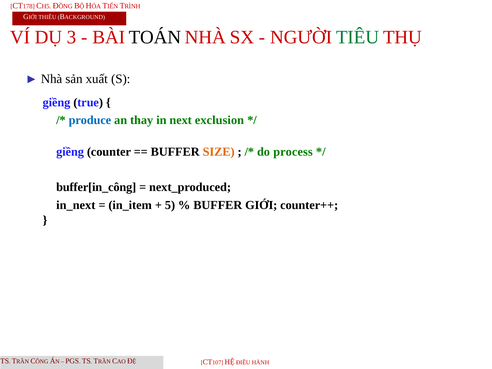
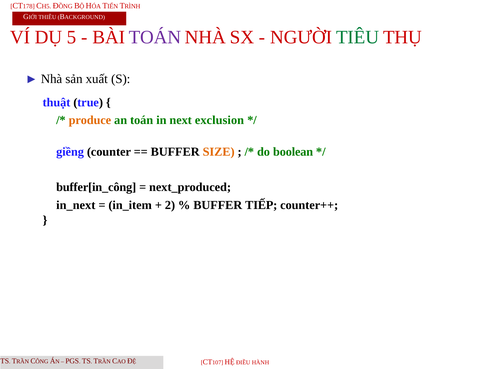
3: 3 -> 5
TOÁN at (155, 37) colour: black -> purple
giềng at (56, 102): giềng -> thuật
produce colour: blue -> orange
an thay: thay -> toán
process: process -> boolean
5: 5 -> 2
BUFFER GIỚI: GIỚI -> TIẾP
